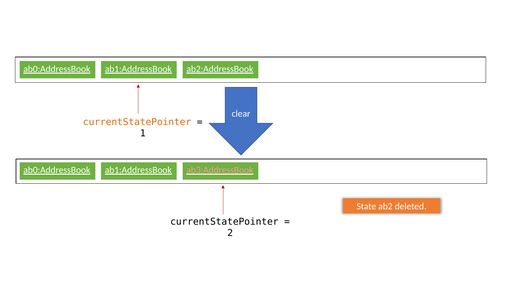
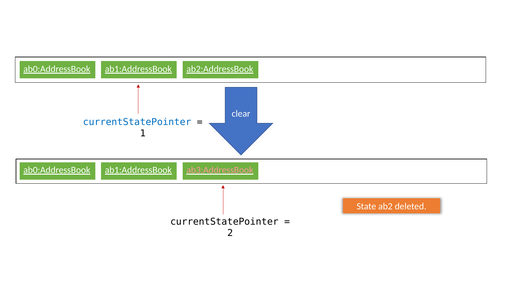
currentStatePointer at (137, 122) colour: orange -> blue
